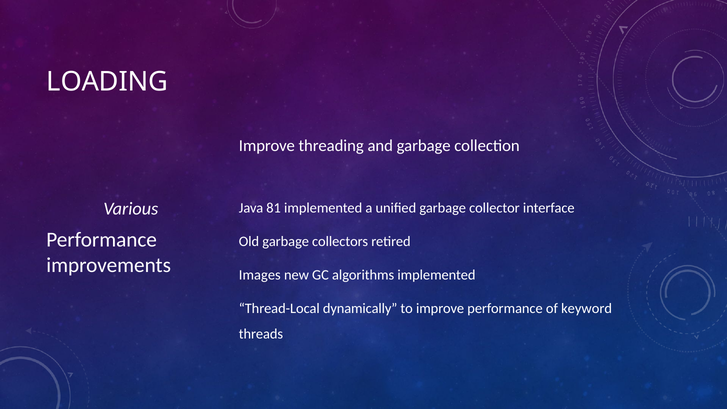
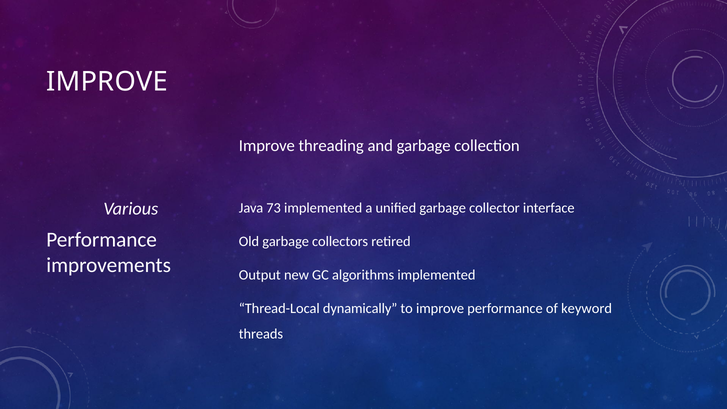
LOADING at (107, 82): LOADING -> IMPROVE
81: 81 -> 73
Images: Images -> Output
